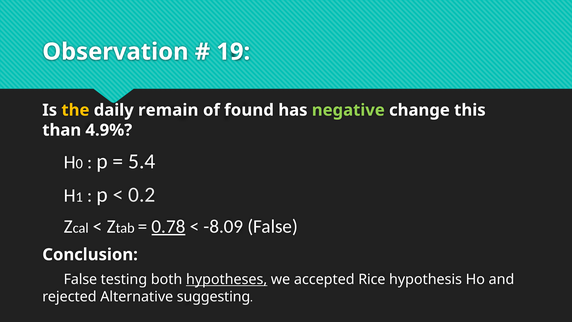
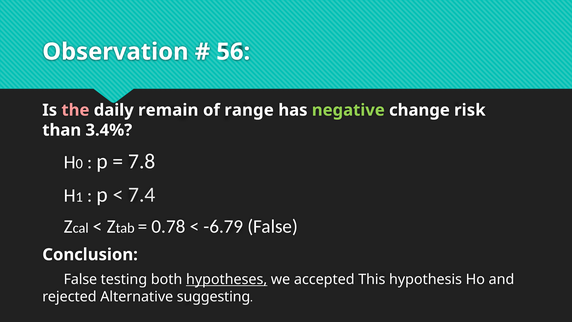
19: 19 -> 56
the colour: yellow -> pink
found: found -> range
this: this -> risk
4.9%: 4.9% -> 3.4%
5.4: 5.4 -> 7.8
0.2: 0.2 -> 7.4
0.78 underline: present -> none
-8.09: -8.09 -> -6.79
Rice: Rice -> This
